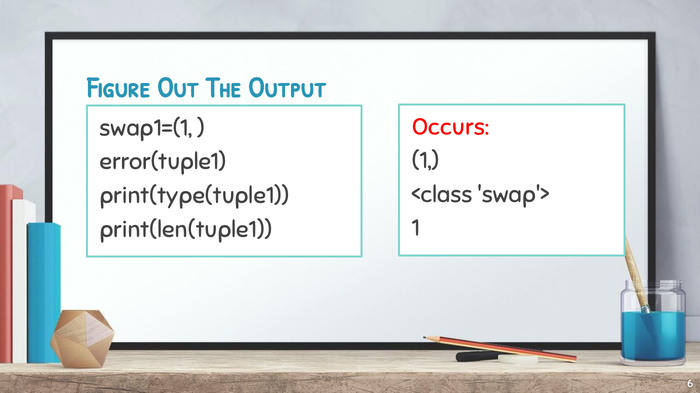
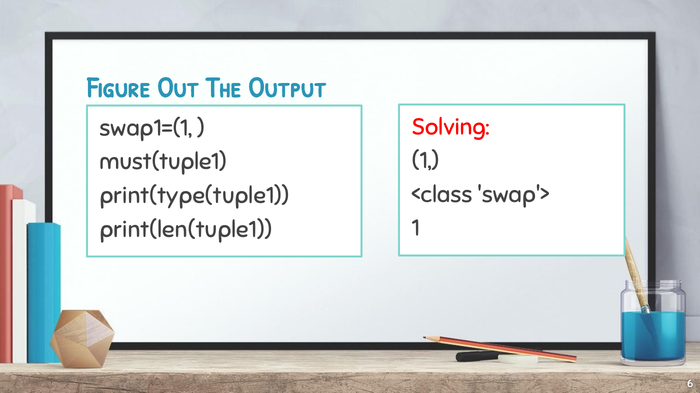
Occurs: Occurs -> Solving
error(tuple1: error(tuple1 -> must(tuple1
